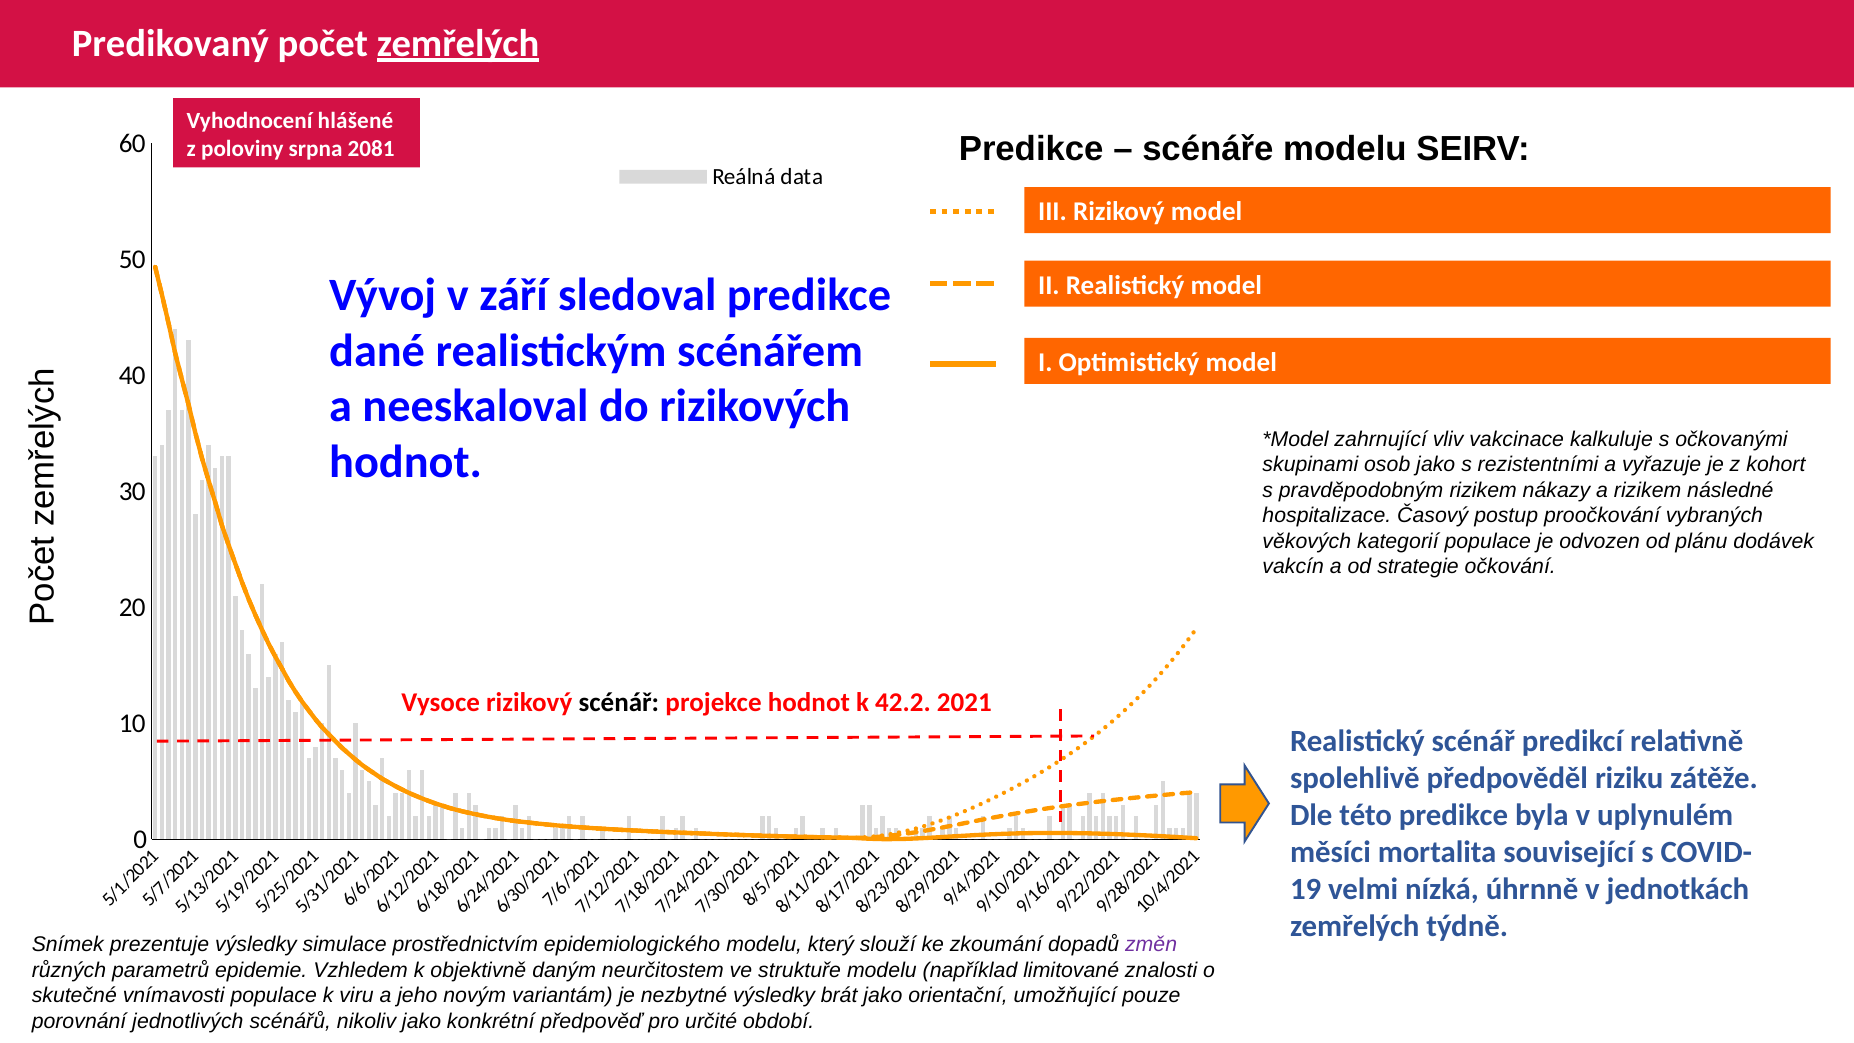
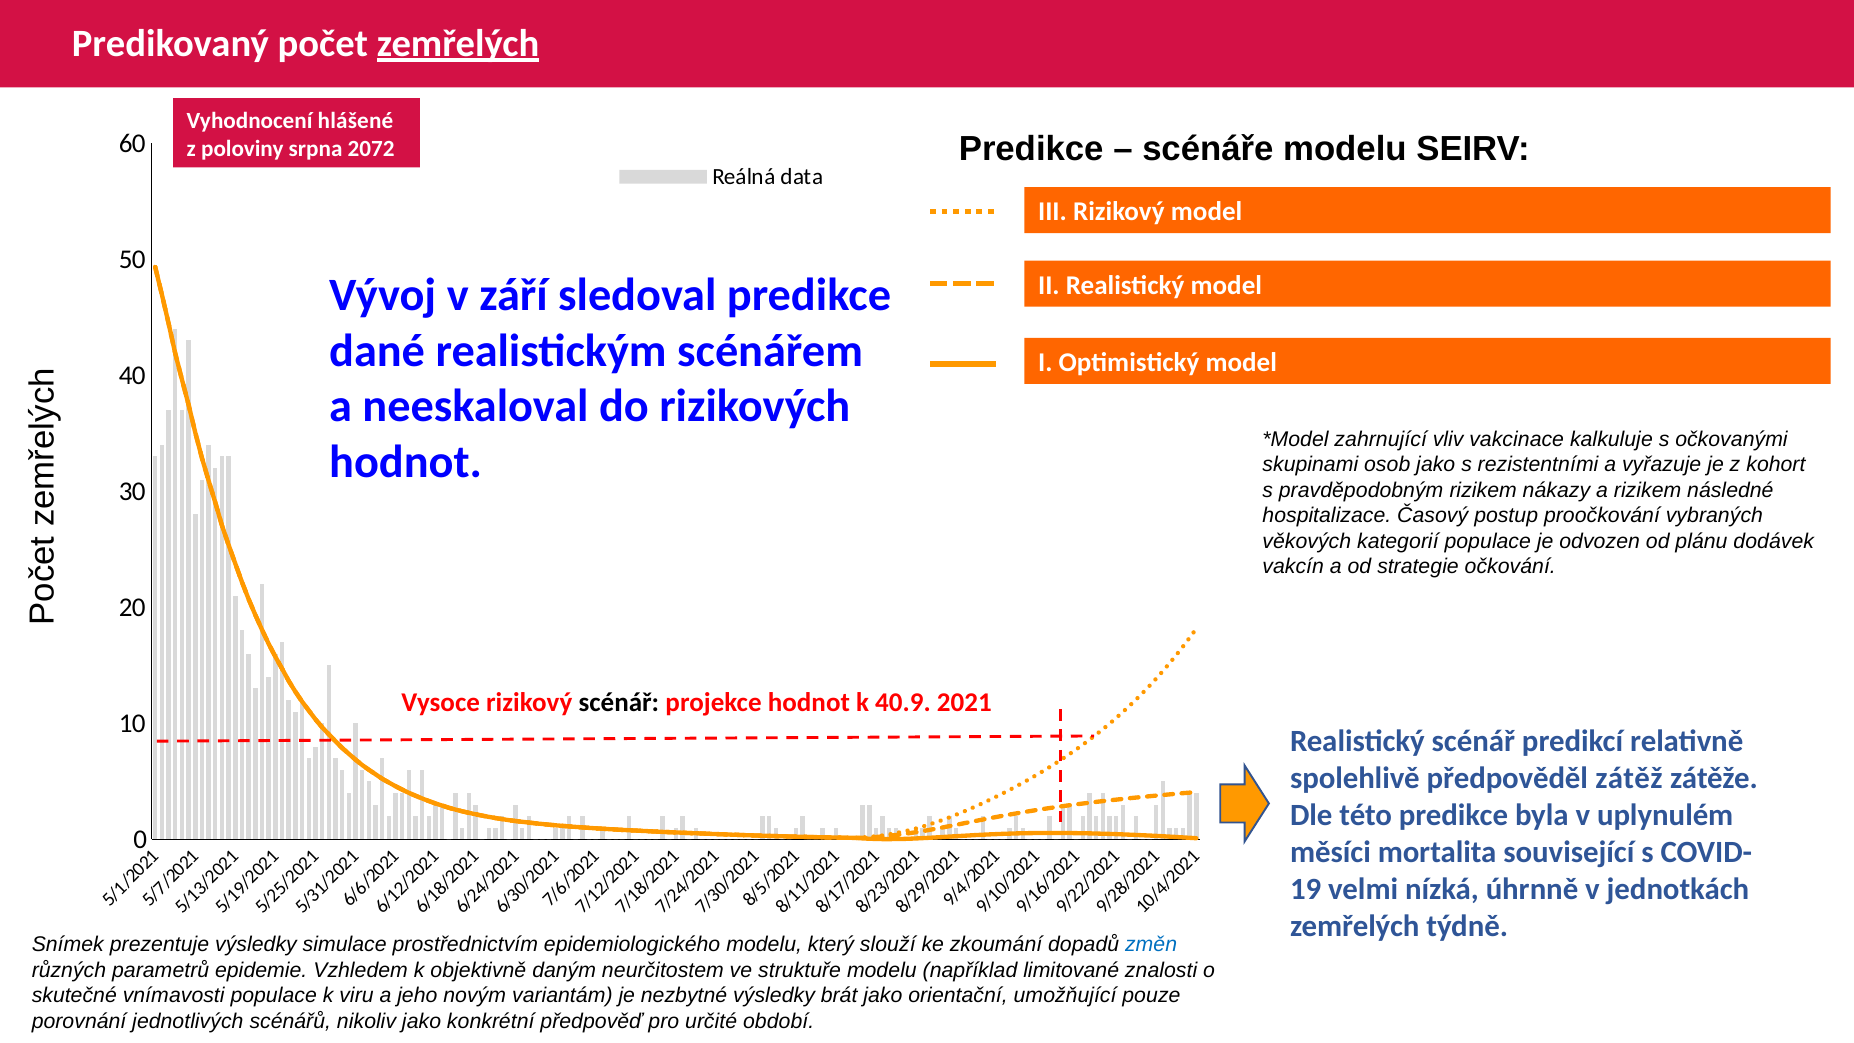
2081: 2081 -> 2072
42.2: 42.2 -> 40.9
riziku: riziku -> zátěž
změn colour: purple -> blue
